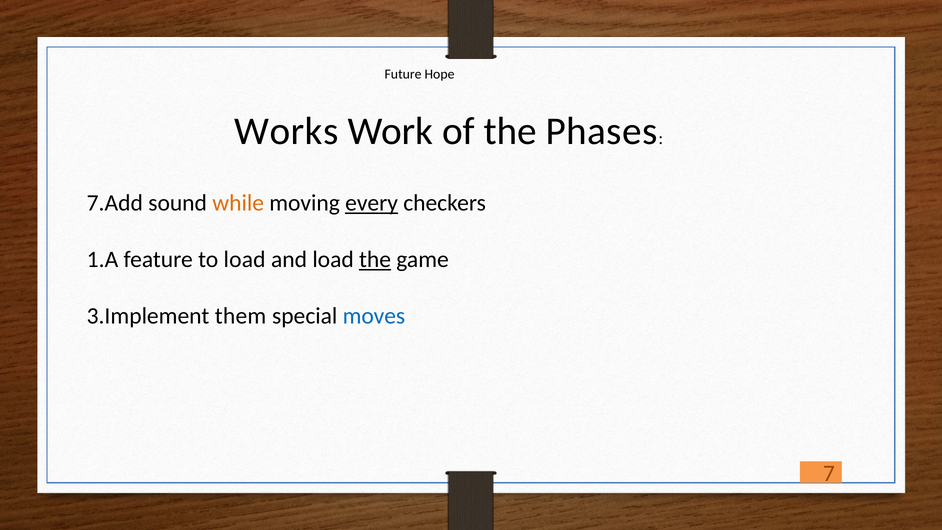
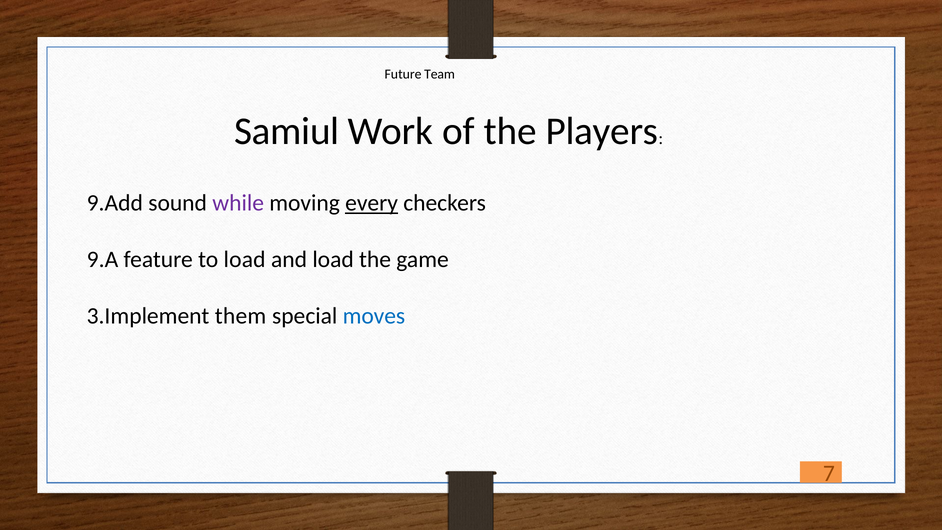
Hope: Hope -> Team
Works: Works -> Samiul
Phases: Phases -> Players
7.Add: 7.Add -> 9.Add
while colour: orange -> purple
1.A: 1.A -> 9.A
the at (375, 259) underline: present -> none
